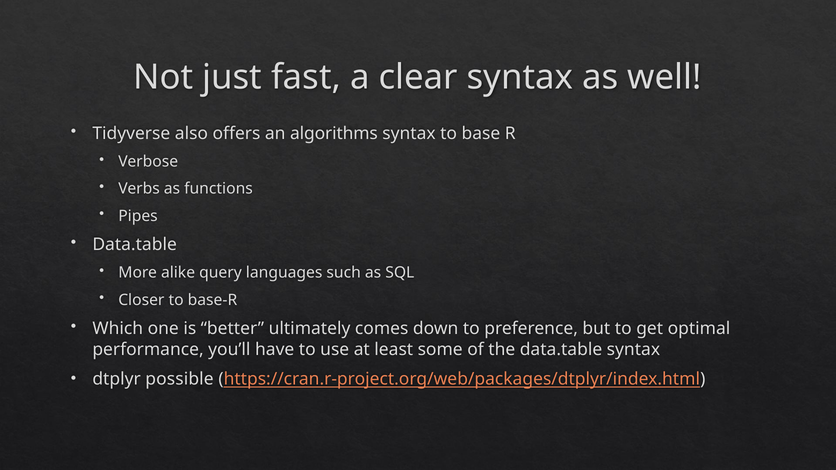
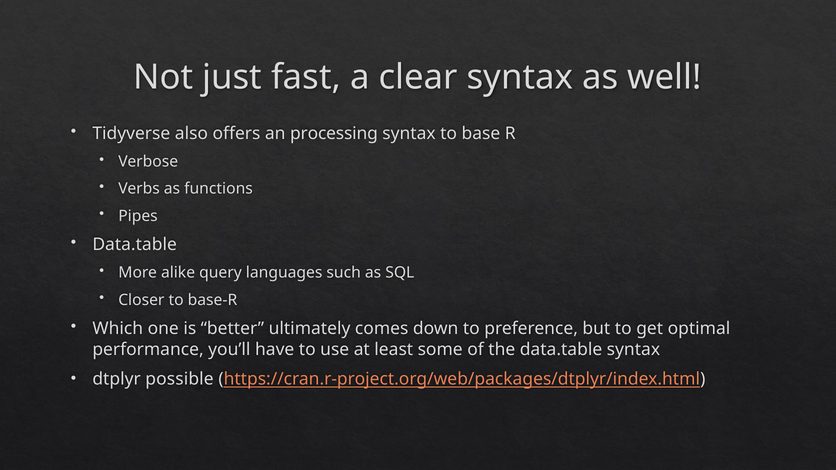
algorithms: algorithms -> processing
